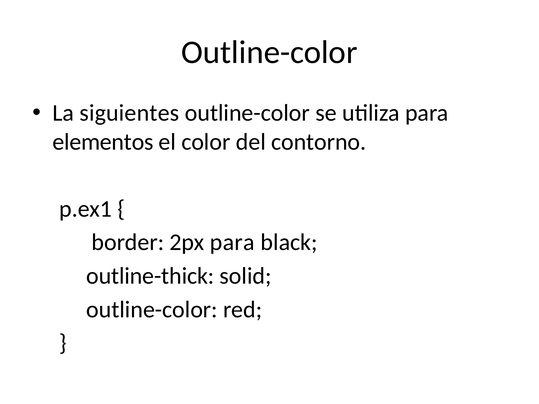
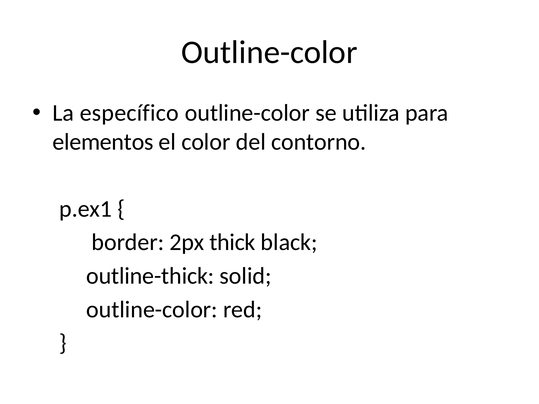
siguientes: siguientes -> específico
2px para: para -> thick
